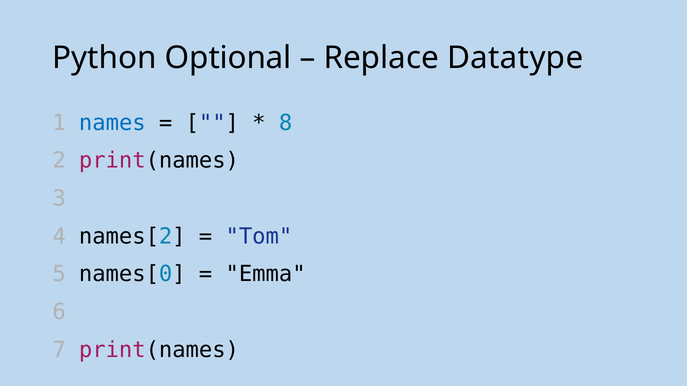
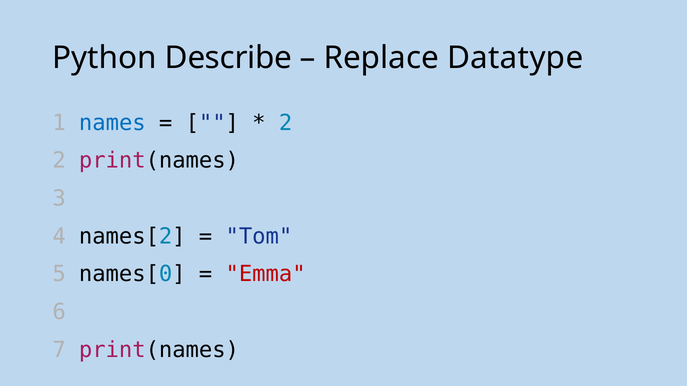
Optional: Optional -> Describe
8 at (286, 123): 8 -> 2
Emma colour: black -> red
